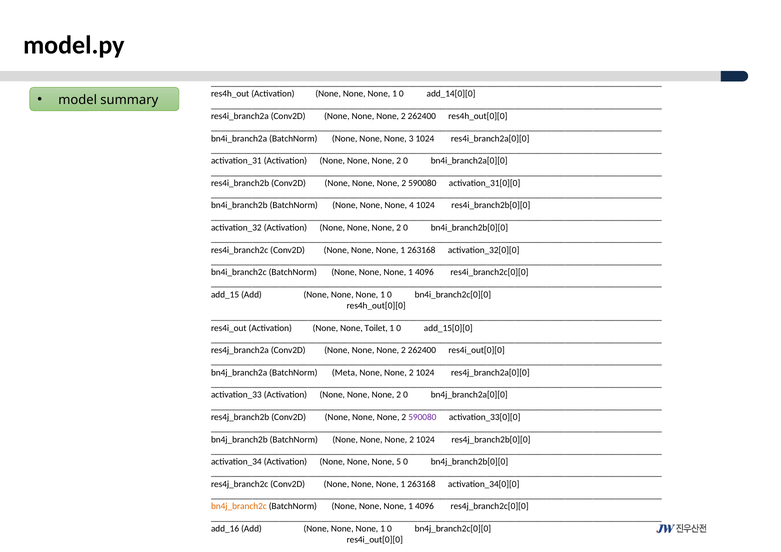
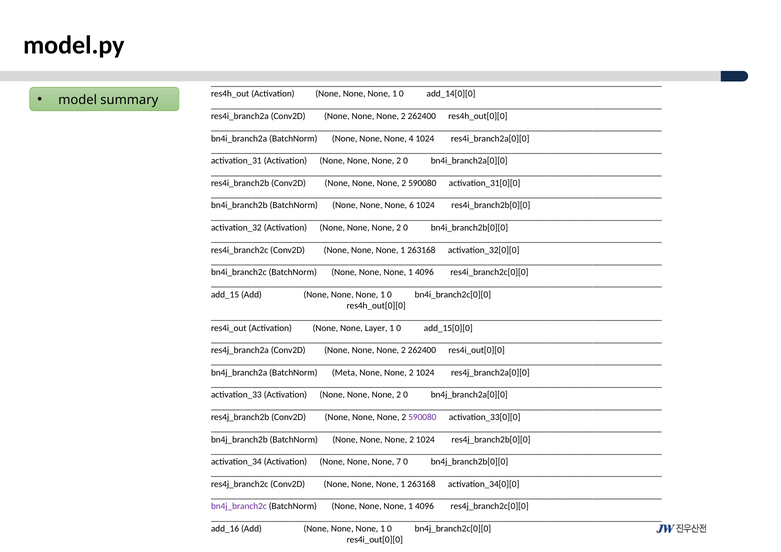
3: 3 -> 4
4: 4 -> 6
Toilet: Toilet -> Layer
5: 5 -> 7
bn4j_branch2c colour: orange -> purple
